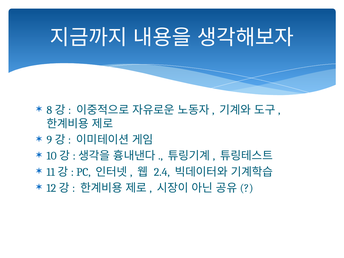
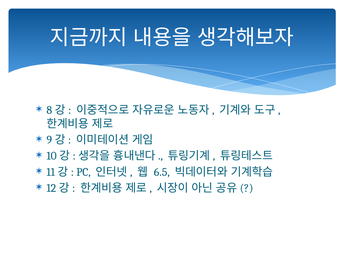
2.4: 2.4 -> 6.5
